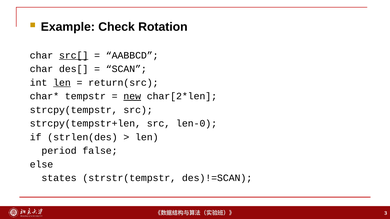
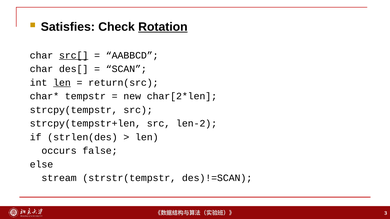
Example: Example -> Satisfies
Rotation underline: none -> present
new underline: present -> none
len-0: len-0 -> len-2
period: period -> occurs
states: states -> stream
